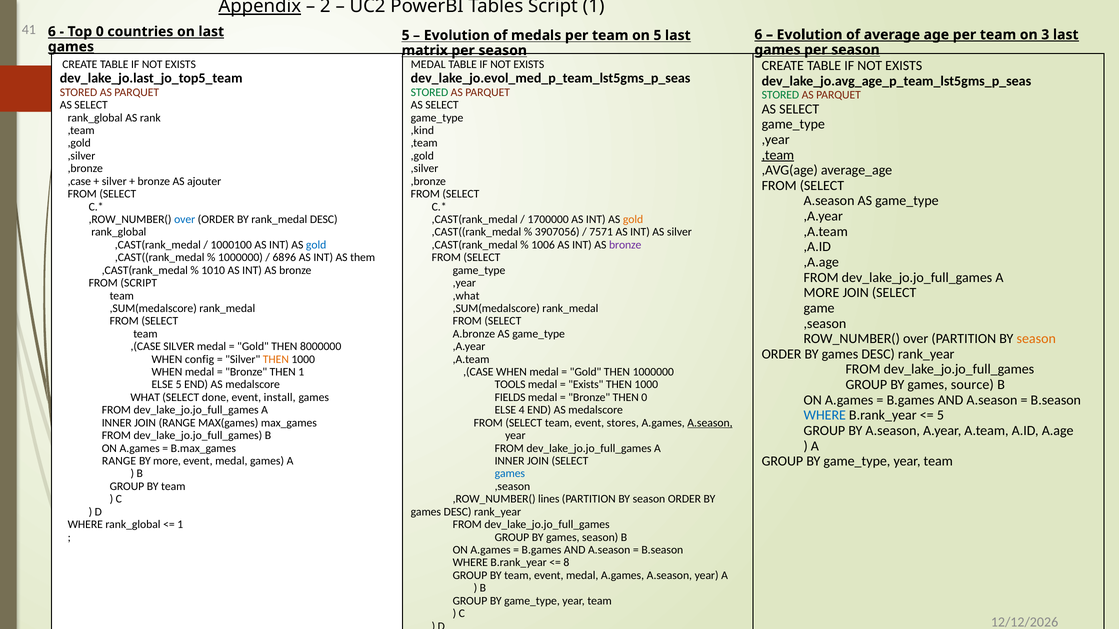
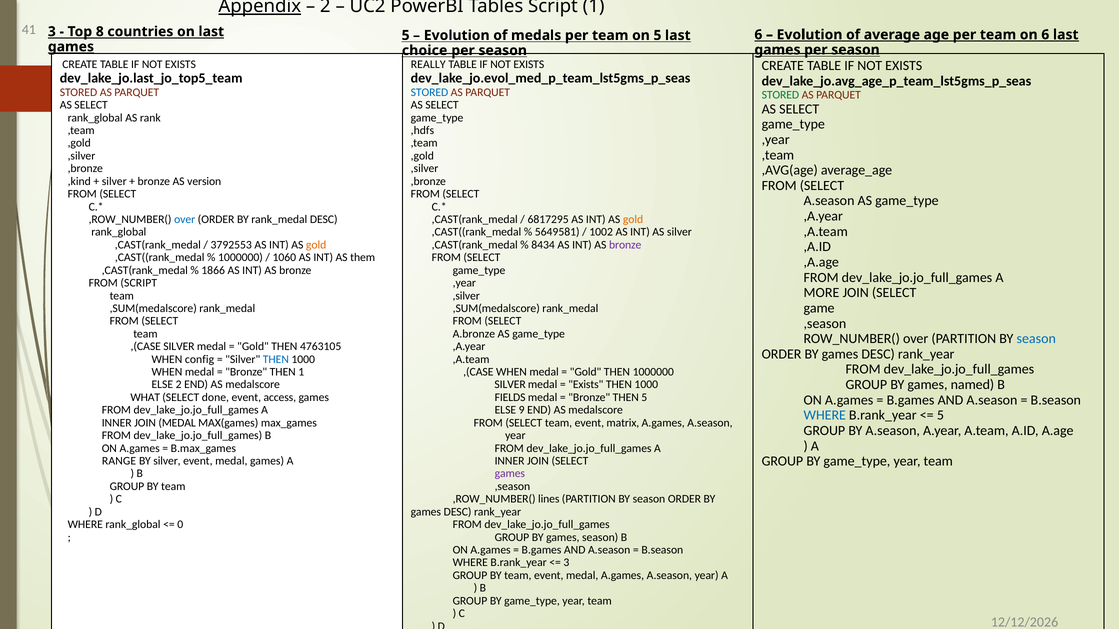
41 6: 6 -> 3
Top 0: 0 -> 8
on 3: 3 -> 6
matrix: matrix -> choice
MEDAL at (428, 64): MEDAL -> REALLY
STORED at (429, 92) colour: green -> blue
,kind: ,kind -> ,hdfs
,team at (778, 155) underline: present -> none
,case: ,case -> ,kind
ajouter: ajouter -> version
1700000: 1700000 -> 6817295
3907056: 3907056 -> 5649581
7571: 7571 -> 1002
1000100: 1000100 -> 3792553
gold at (316, 245) colour: blue -> orange
1006: 1006 -> 8434
6896: 6896 -> 1060
1010: 1010 -> 1866
,what at (466, 296): ,what -> ,silver
season at (1036, 339) colour: orange -> blue
8000000: 8000000 -> 4763105
THEN at (276, 359) colour: orange -> blue
source: source -> named
ELSE 5: 5 -> 2
TOOLS at (510, 385): TOOLS -> SILVER
install: install -> access
THEN 0: 0 -> 5
4: 4 -> 9
JOIN RANGE: RANGE -> MEDAL
stores: stores -> matrix
A.season at (710, 423) underline: present -> none
BY more: more -> silver
games at (510, 474) colour: blue -> purple
1 at (180, 525): 1 -> 0
8 at (566, 563): 8 -> 3
